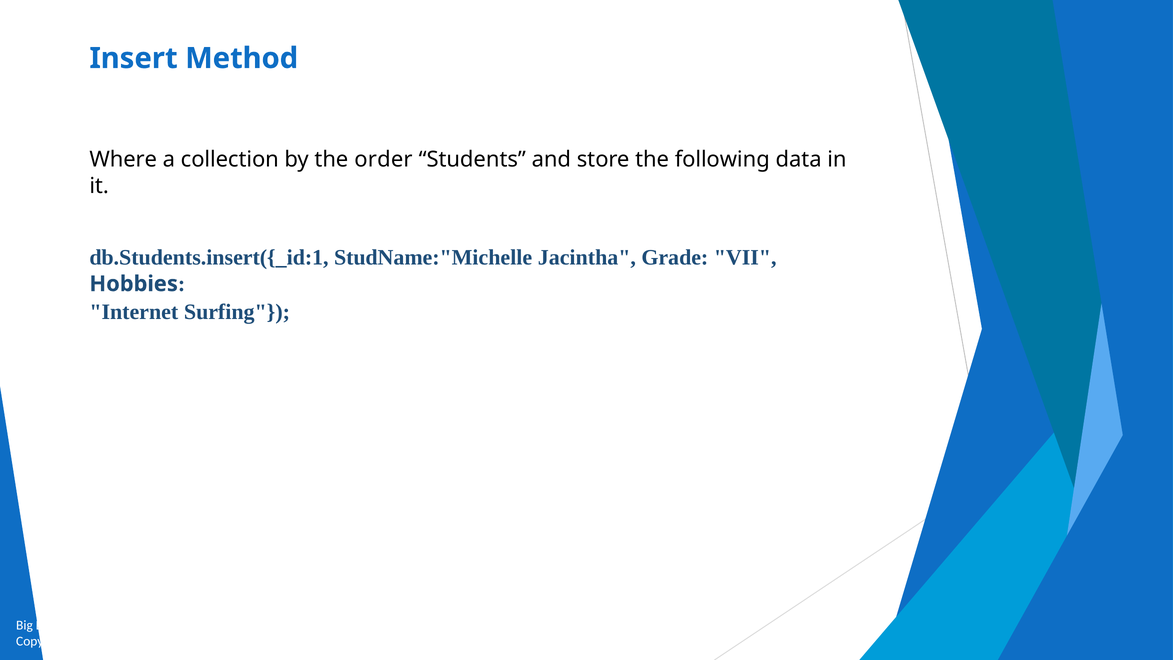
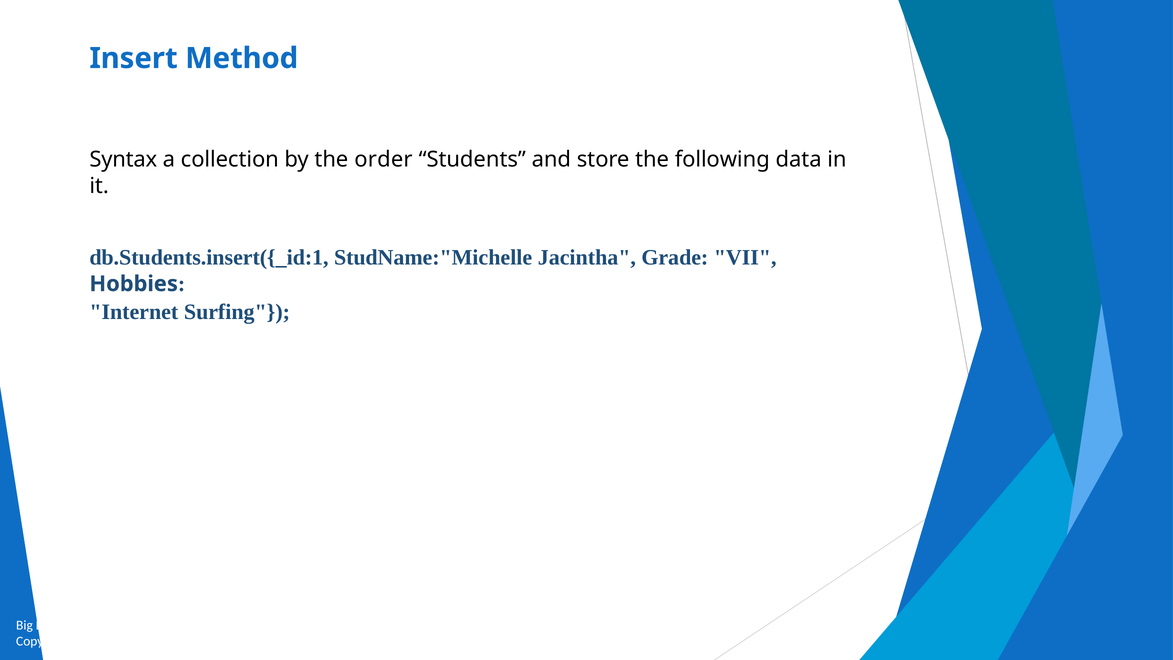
Where: Where -> Syntax
